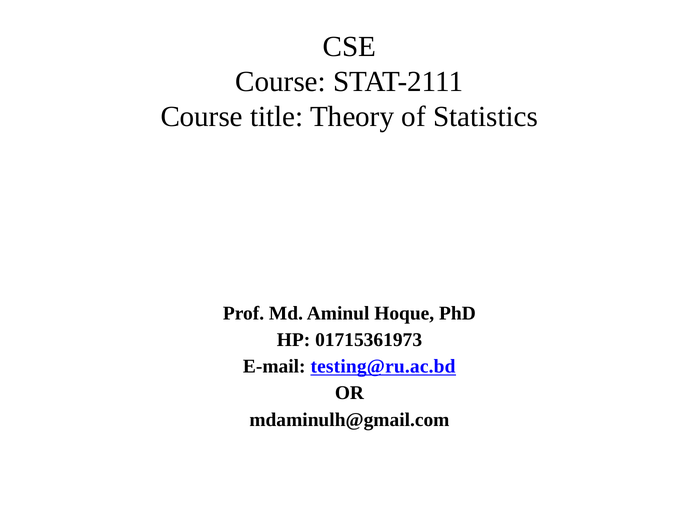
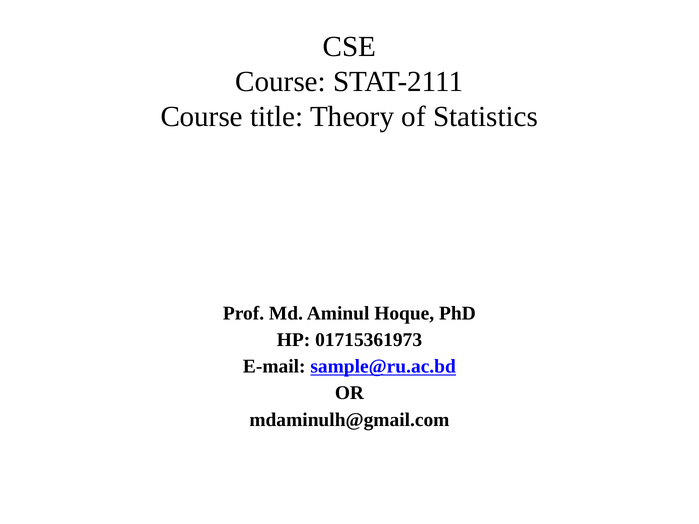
testing@ru.ac.bd: testing@ru.ac.bd -> sample@ru.ac.bd
